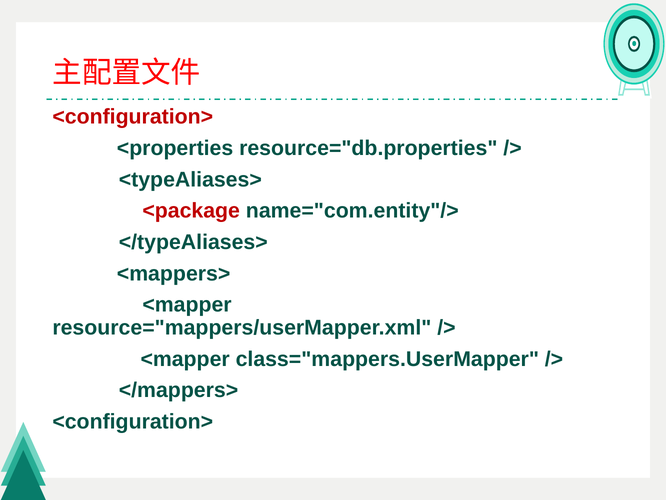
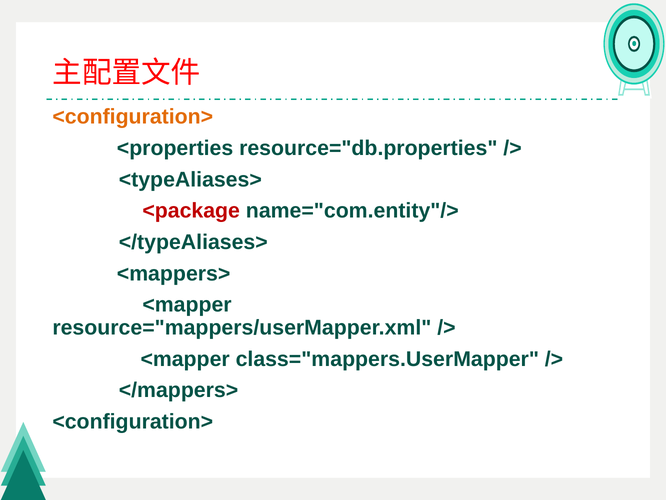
<configuration> at (133, 117) colour: red -> orange
